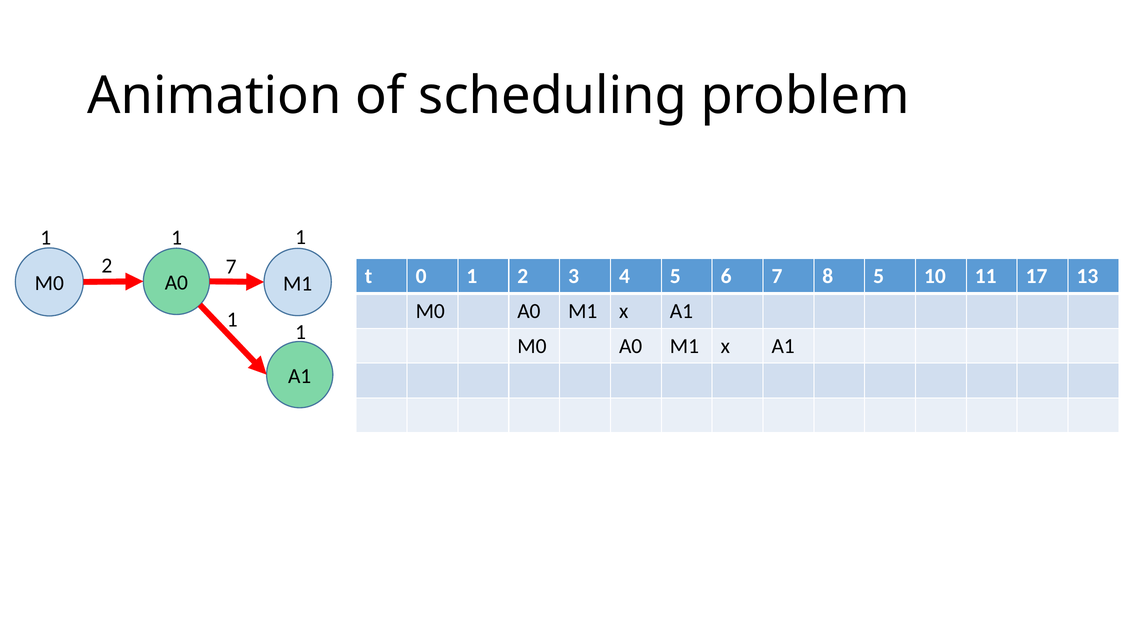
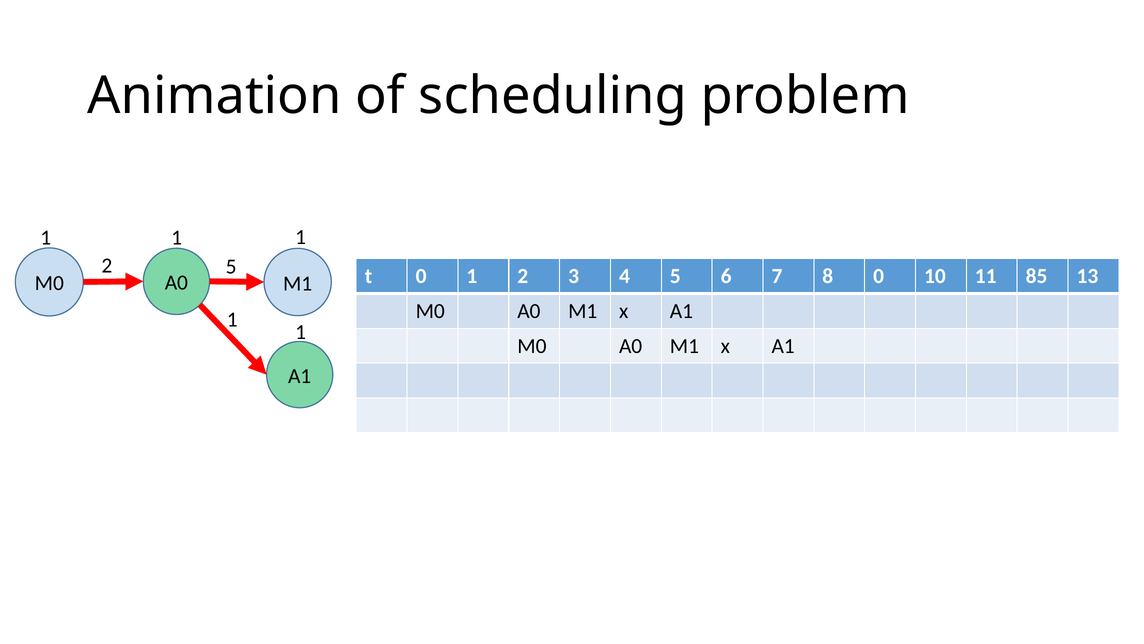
2 7: 7 -> 5
8 5: 5 -> 0
17: 17 -> 85
